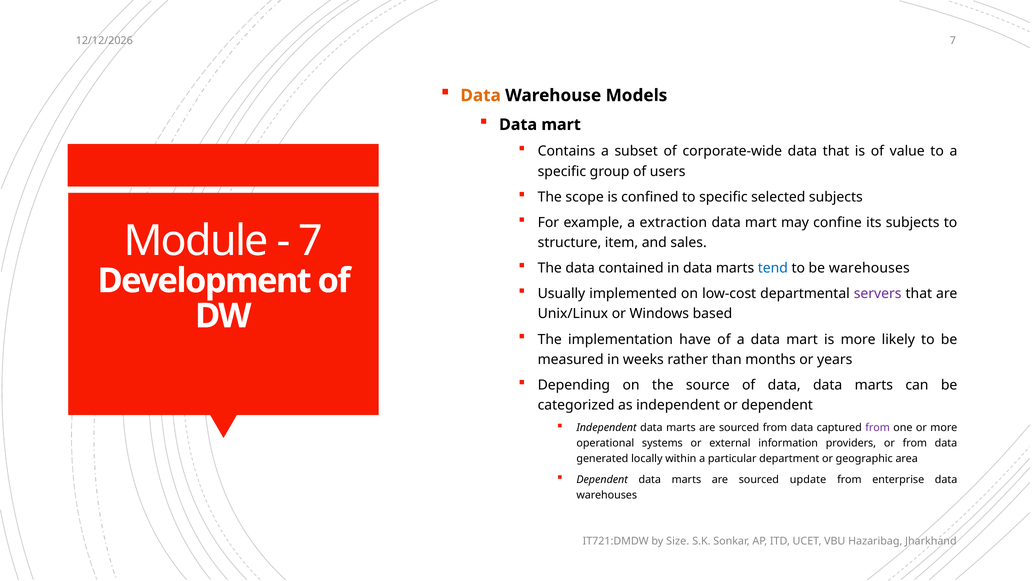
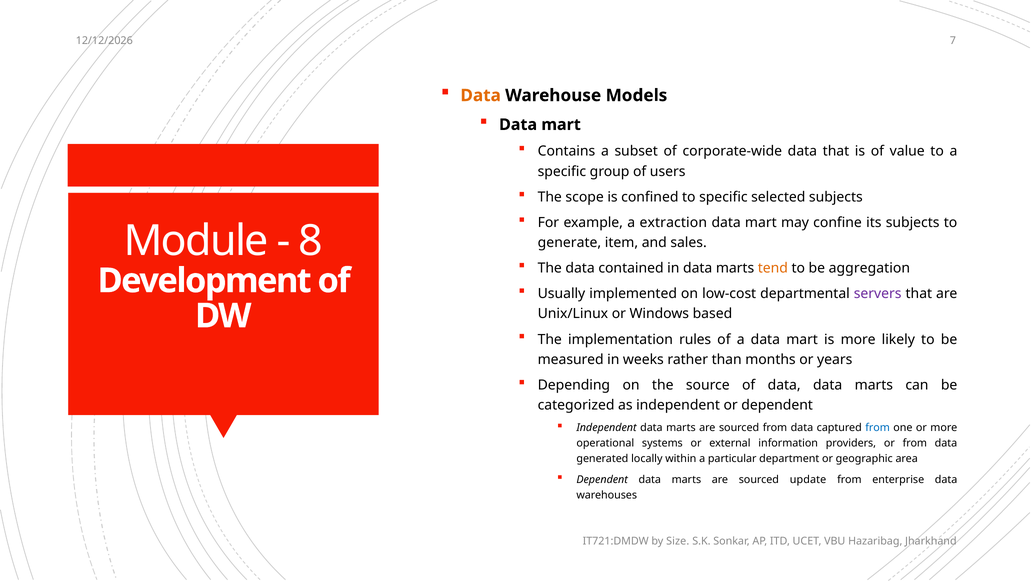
7 at (311, 241): 7 -> 8
structure: structure -> generate
tend colour: blue -> orange
be warehouses: warehouses -> aggregation
have: have -> rules
from at (878, 427) colour: purple -> blue
